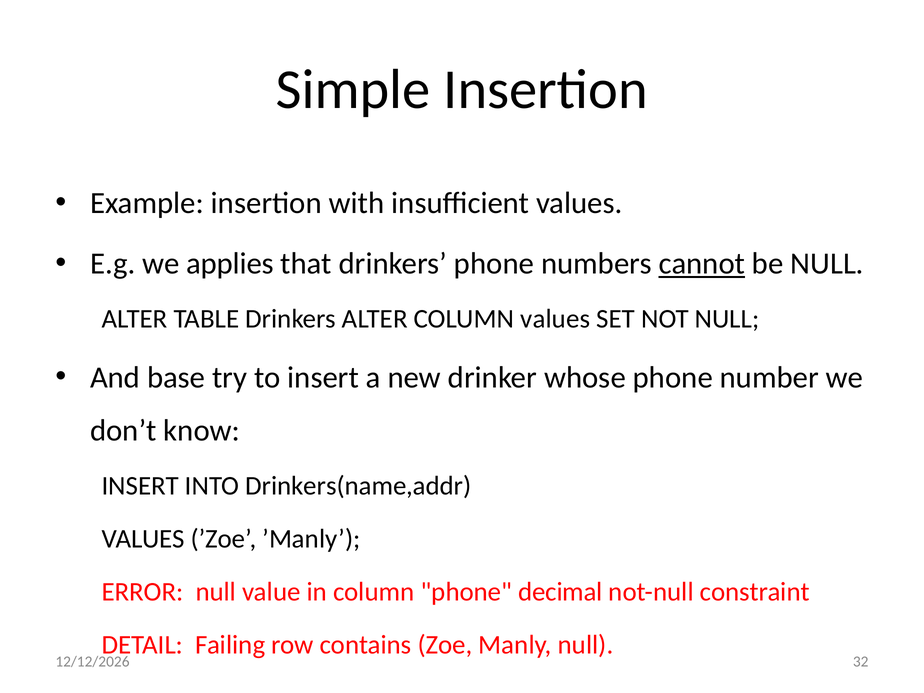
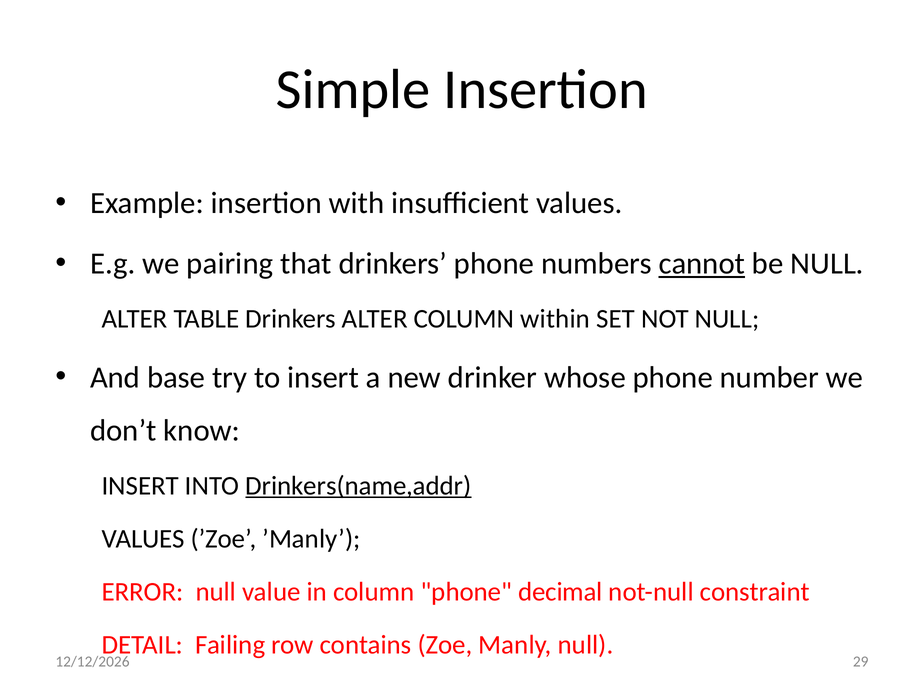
applies: applies -> pairing
COLUMN values: values -> within
Drinkers(name,addr underline: none -> present
32: 32 -> 29
